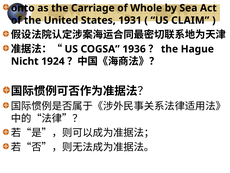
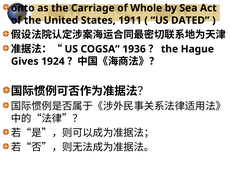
1931: 1931 -> 1911
CLAIM: CLAIM -> DATED
Nicht: Nicht -> Gives
